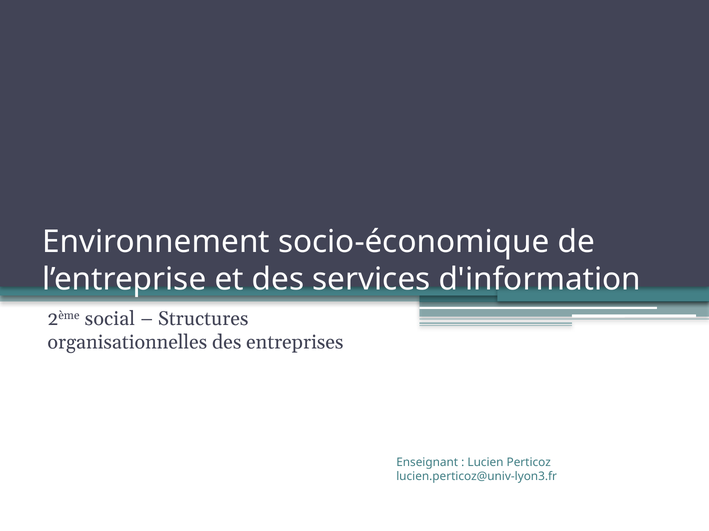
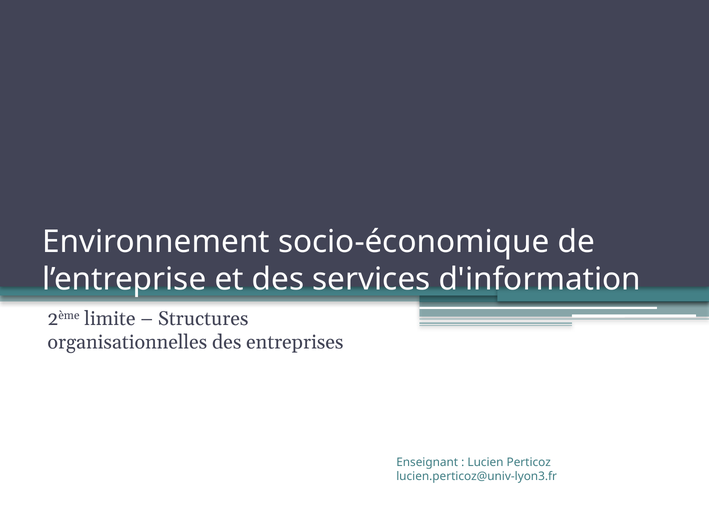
social: social -> limite
